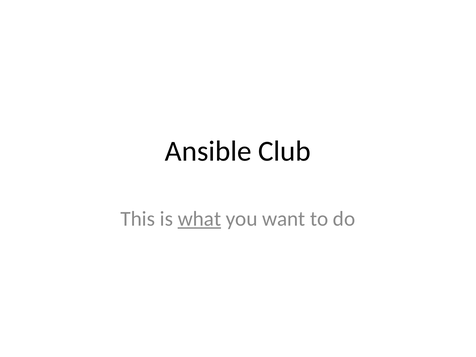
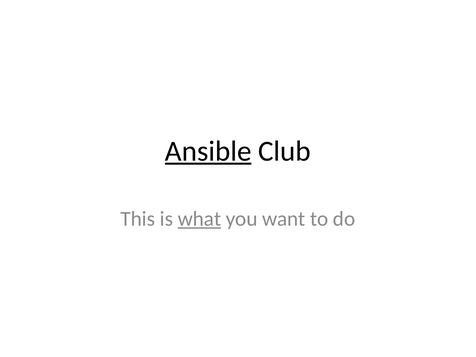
Ansible underline: none -> present
